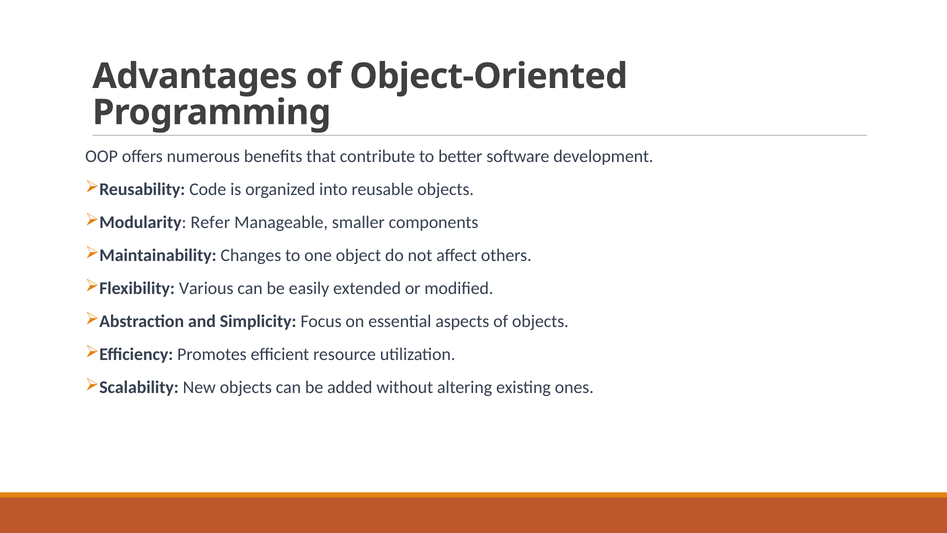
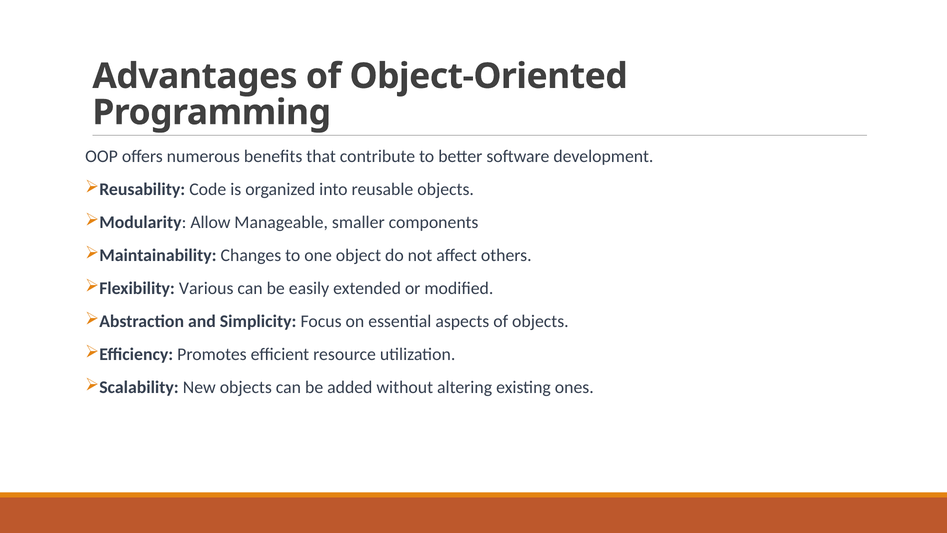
Refer: Refer -> Allow
